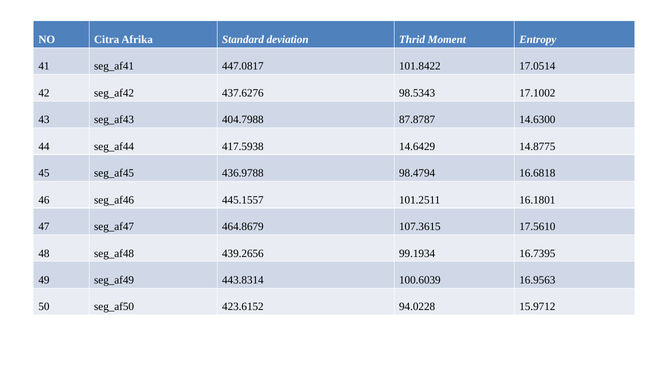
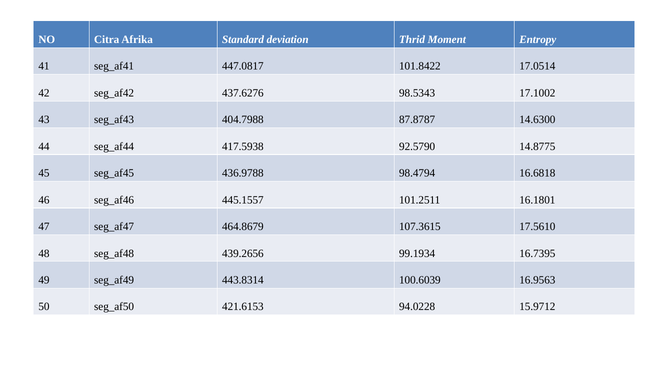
14.6429: 14.6429 -> 92.5790
423.6152: 423.6152 -> 421.6153
